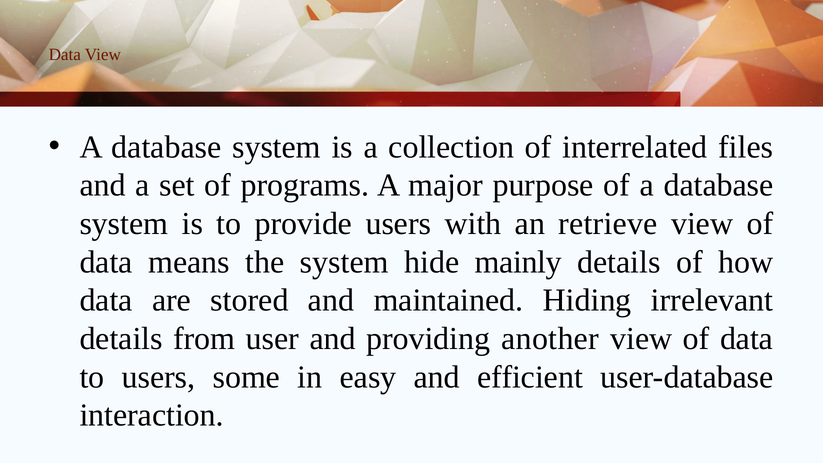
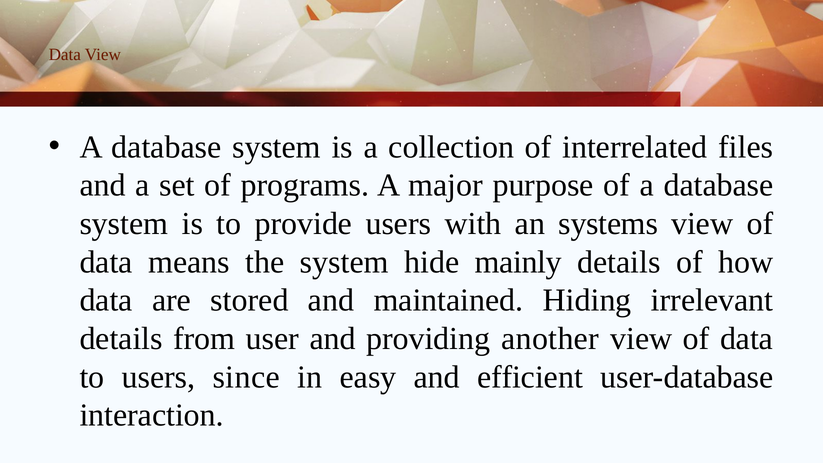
retrieve: retrieve -> systems
some: some -> since
